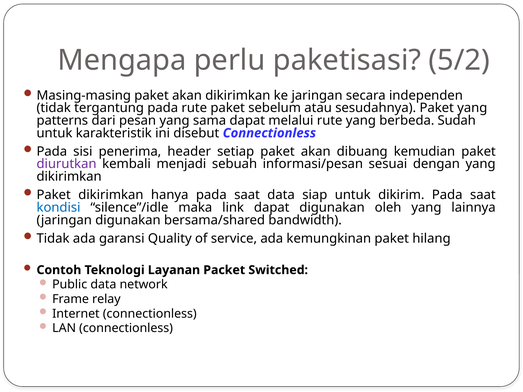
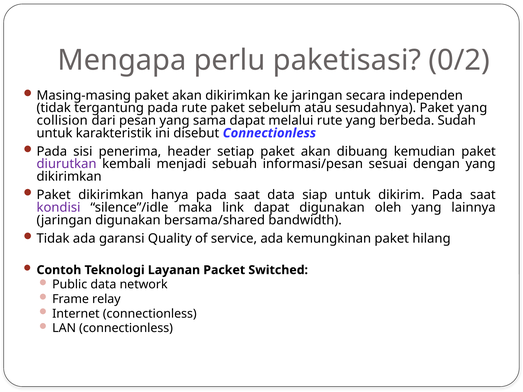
5/2: 5/2 -> 0/2
patterns: patterns -> collision
kondisi colour: blue -> purple
